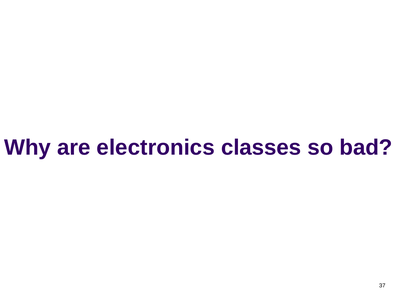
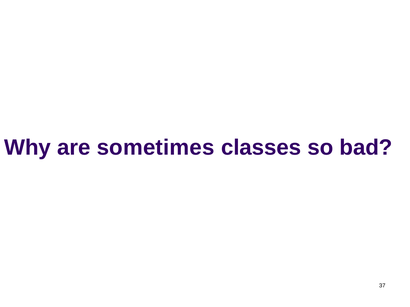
electronics: electronics -> sometimes
